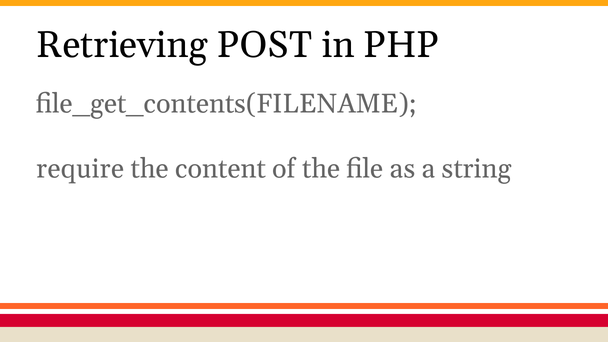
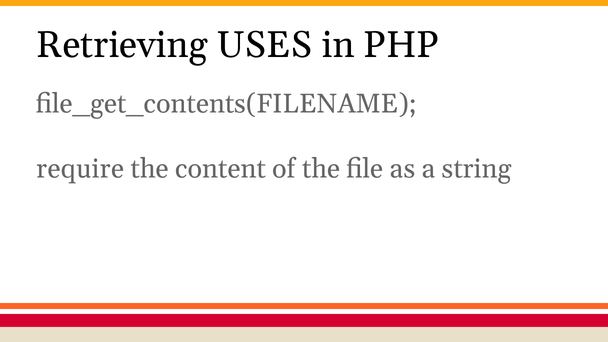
POST: POST -> USES
